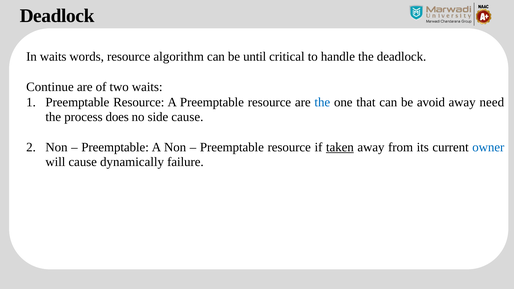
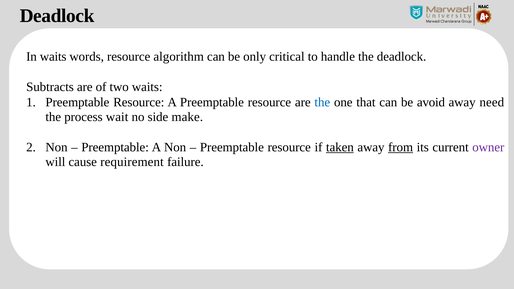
until: until -> only
Continue: Continue -> Subtracts
does: does -> wait
side cause: cause -> make
from underline: none -> present
owner colour: blue -> purple
dynamically: dynamically -> requirement
